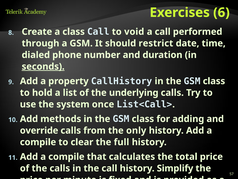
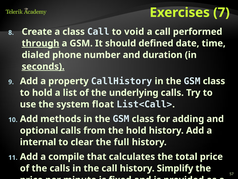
6: 6 -> 7
through underline: none -> present
restrict: restrict -> defined
once: once -> float
override: override -> optional
the only: only -> hold
compile at (38, 142): compile -> internal
